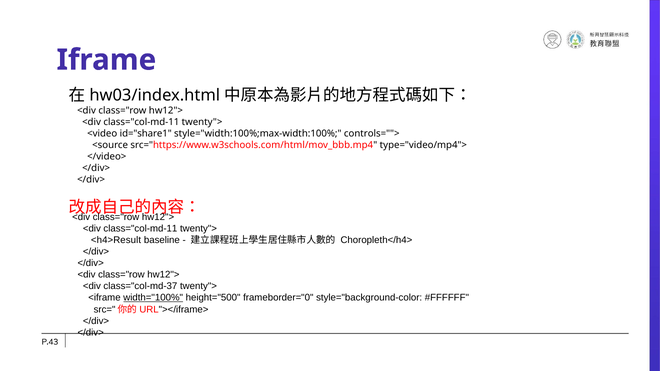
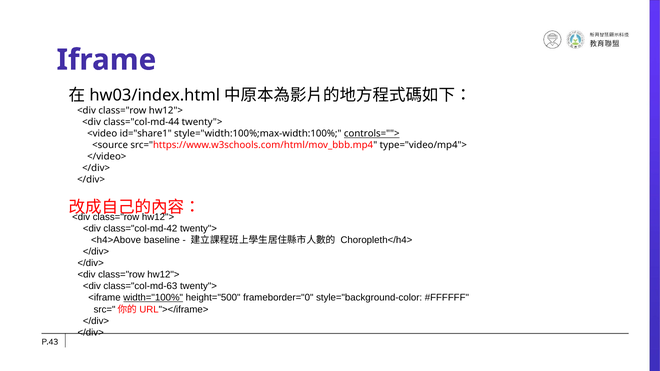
class="col-md-11 at (141, 122): class="col-md-11 -> class="col-md-44
controls=""> underline: none -> present
class="col-md-11 at (140, 229): class="col-md-11 -> class="col-md-42
<h4>Result: <h4>Result -> <h4>Above
class="col-md-37: class="col-md-37 -> class="col-md-63
